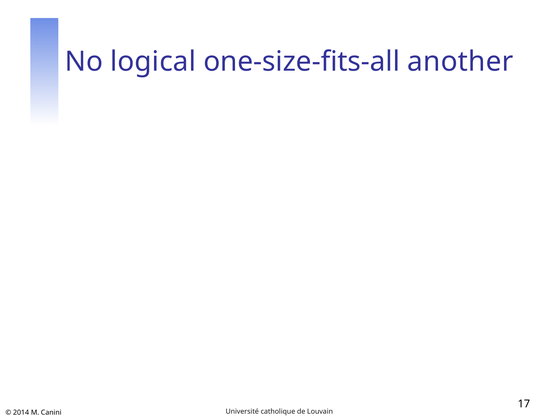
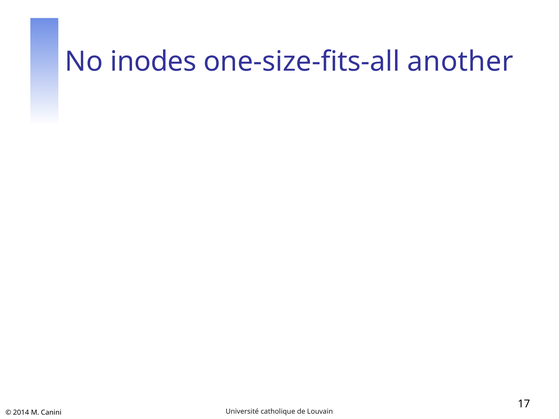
logical: logical -> inodes
